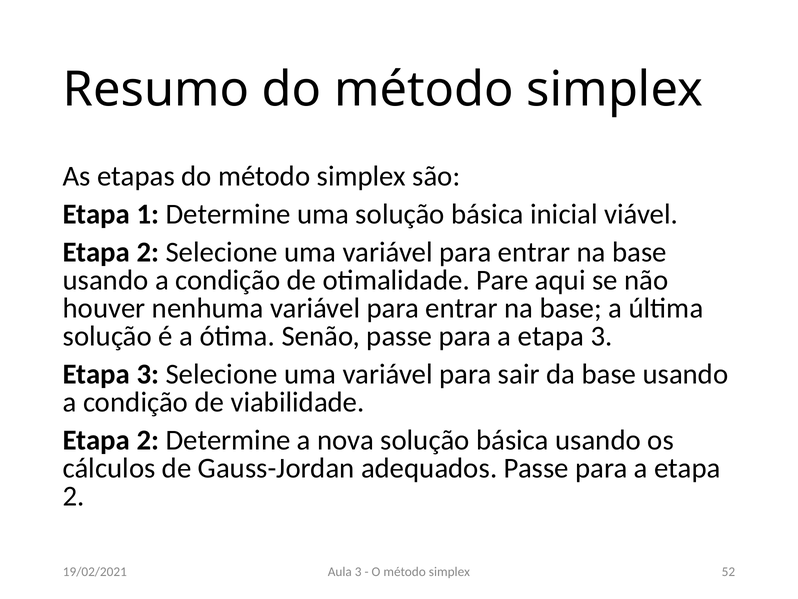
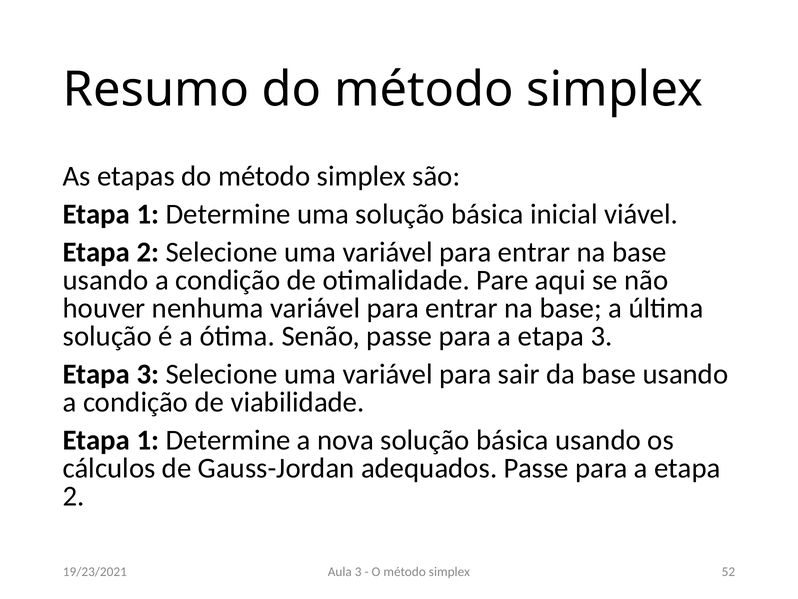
2 at (148, 440): 2 -> 1
19/02/2021: 19/02/2021 -> 19/23/2021
